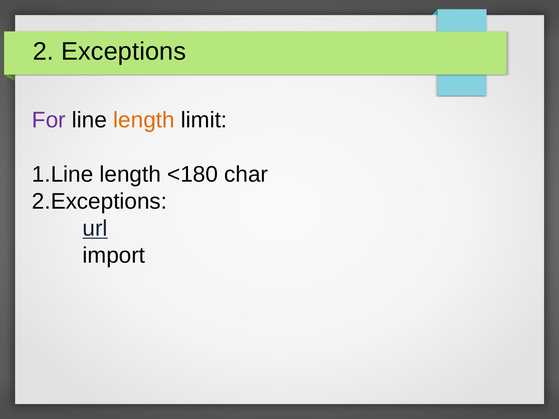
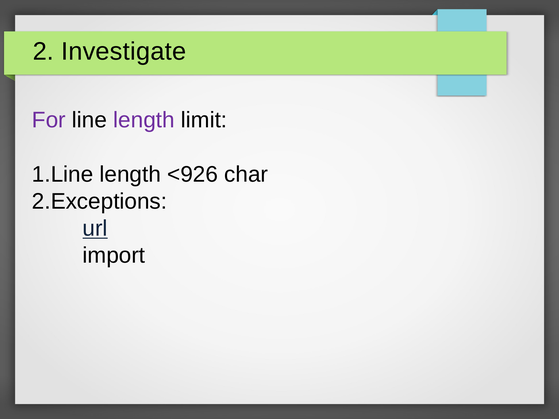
Exceptions: Exceptions -> Investigate
length at (144, 120) colour: orange -> purple
<180: <180 -> <926
